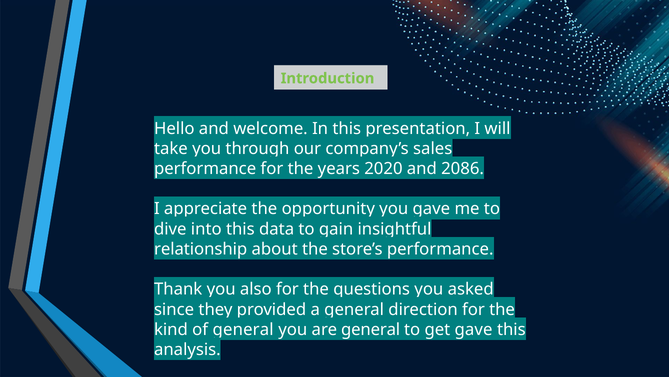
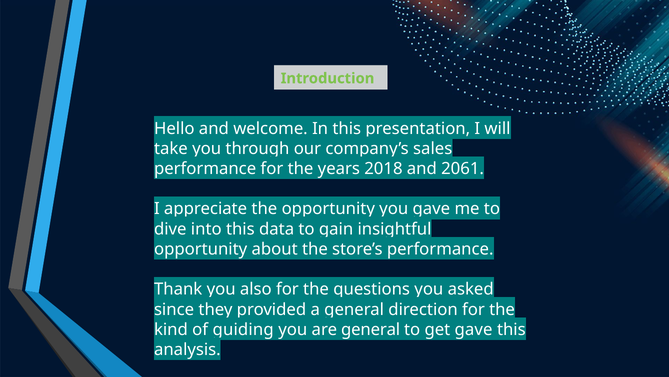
2020: 2020 -> 2018
2086: 2086 -> 2061
relationship at (201, 249): relationship -> opportunity
general at (243, 329): general -> guiding
